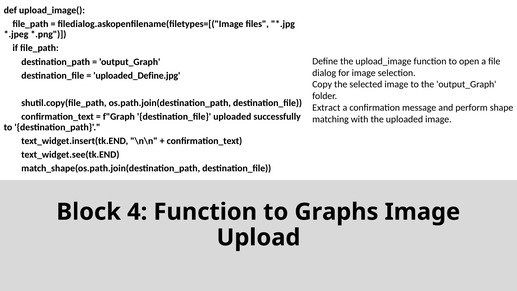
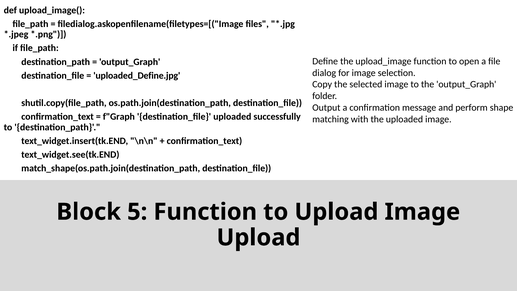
Extract: Extract -> Output
4: 4 -> 5
to Graphs: Graphs -> Upload
